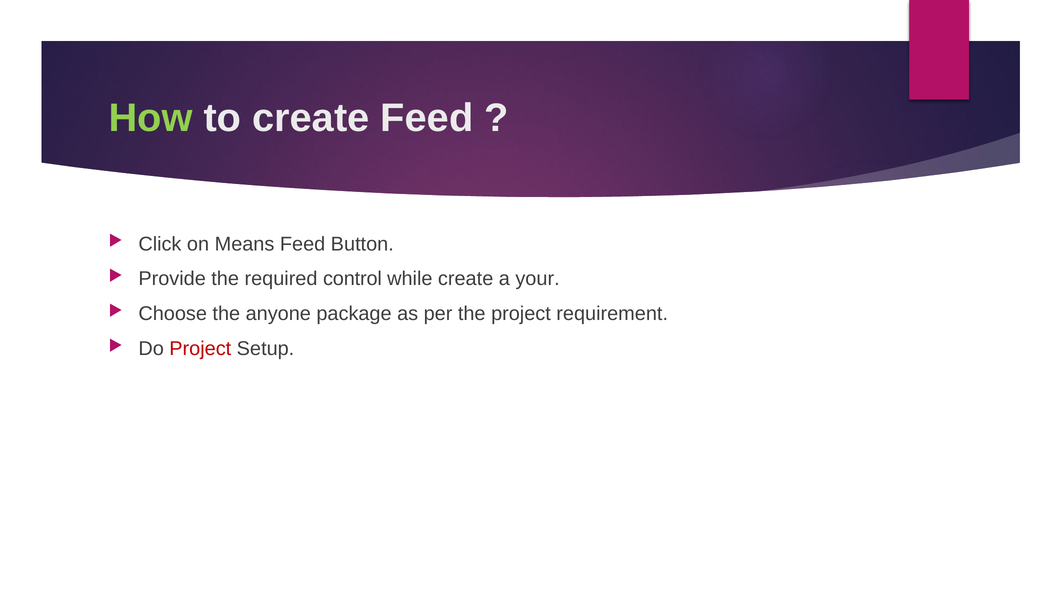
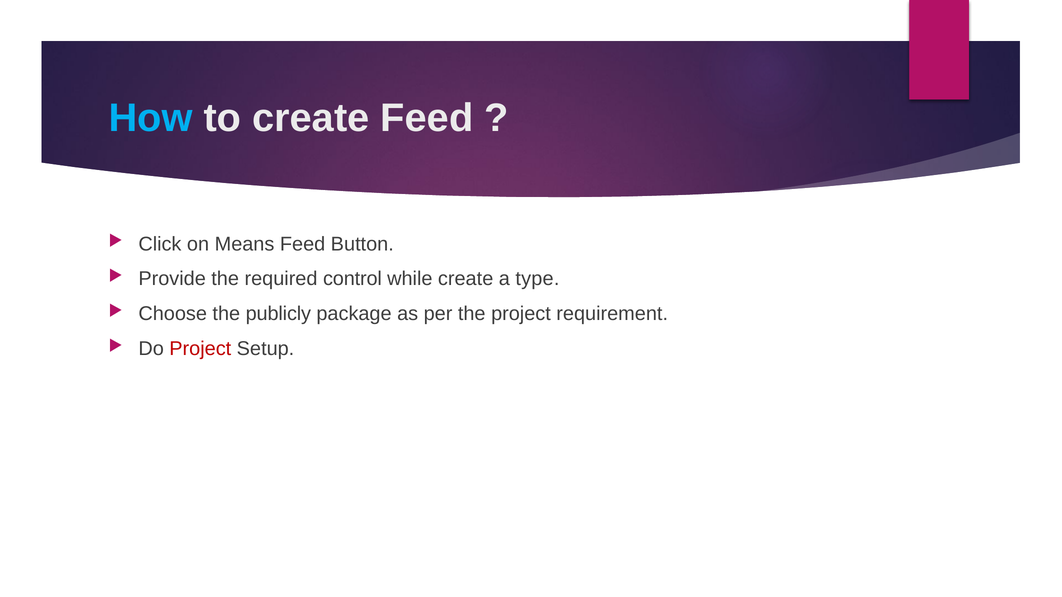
How colour: light green -> light blue
your: your -> type
anyone: anyone -> publicly
